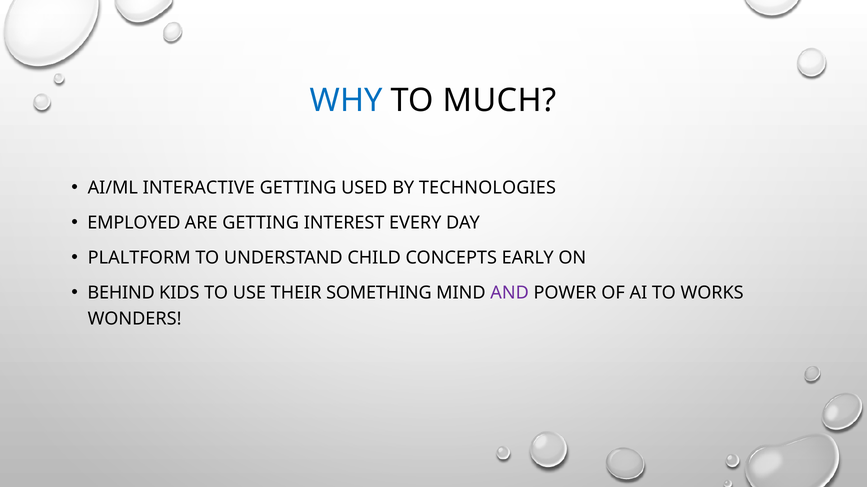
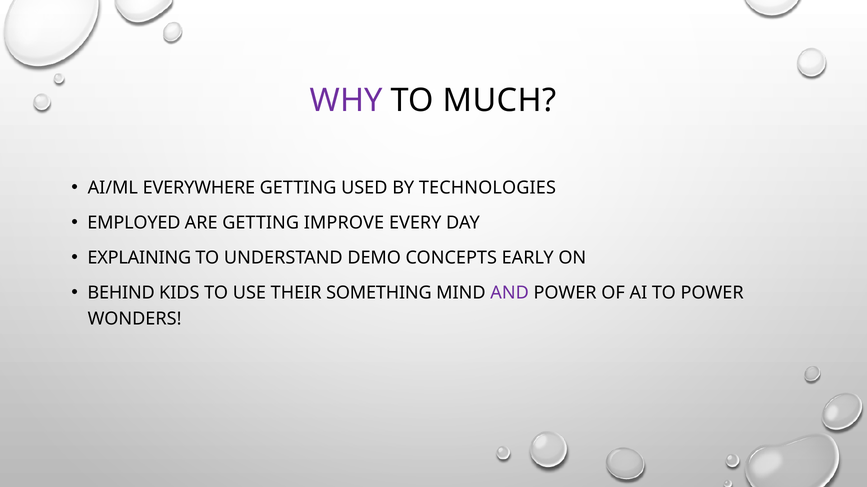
WHY colour: blue -> purple
INTERACTIVE: INTERACTIVE -> EVERYWHERE
INTEREST: INTEREST -> IMPROVE
PLALTFORM: PLALTFORM -> EXPLAINING
CHILD: CHILD -> DEMO
TO WORKS: WORKS -> POWER
